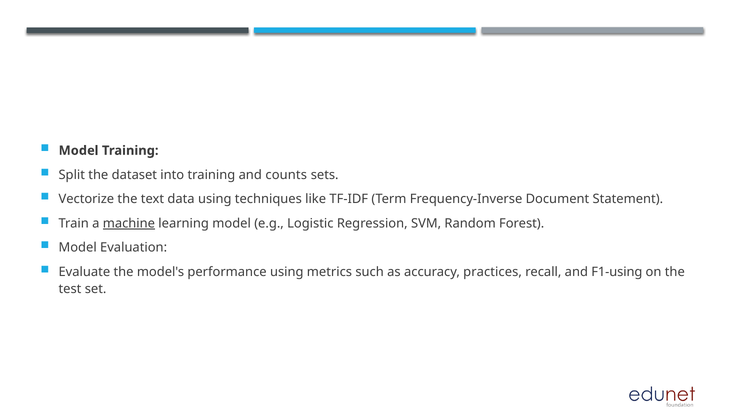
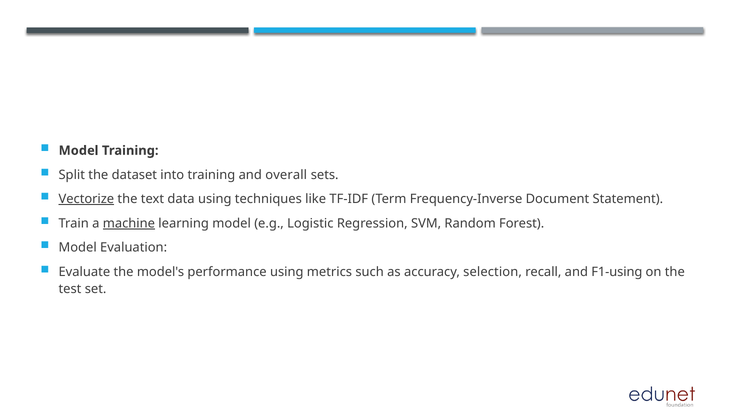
counts: counts -> overall
Vectorize underline: none -> present
practices: practices -> selection
